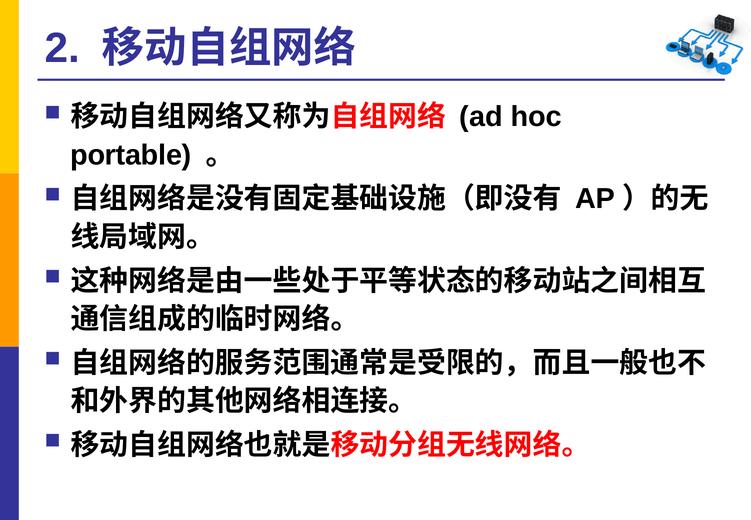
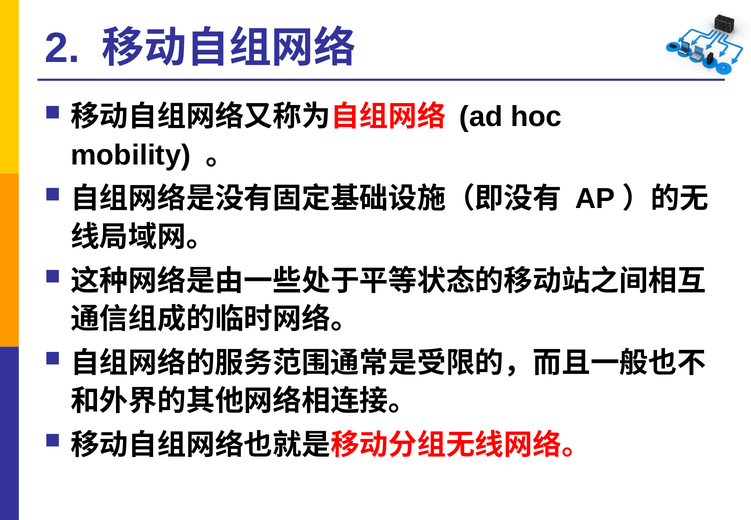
portable: portable -> mobility
